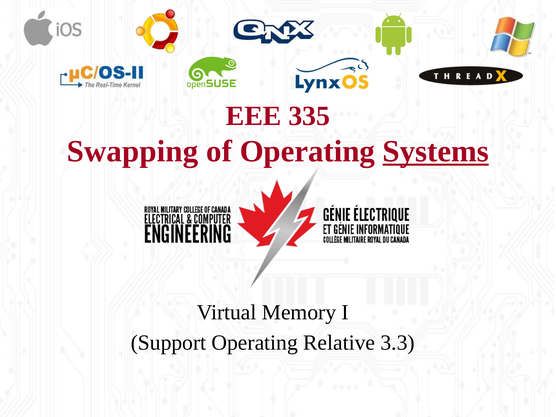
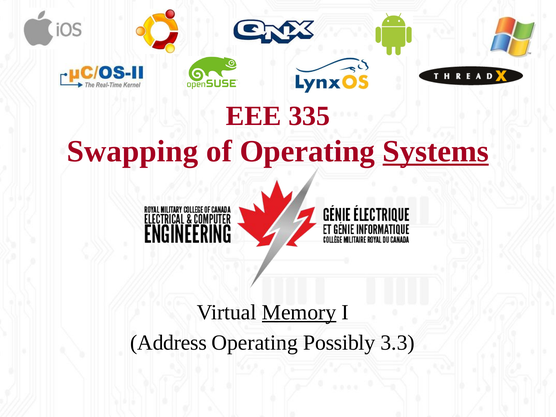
Memory underline: none -> present
Support: Support -> Address
Relative: Relative -> Possibly
